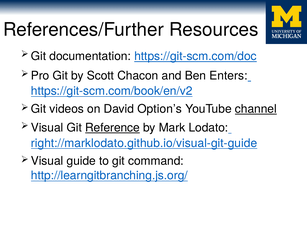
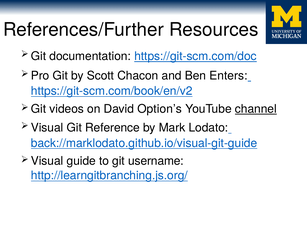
Reference underline: present -> none
right://marklodato.github.io/visual-git-guide: right://marklodato.github.io/visual-git-guide -> back://marklodato.github.io/visual-git-guide
command: command -> username
